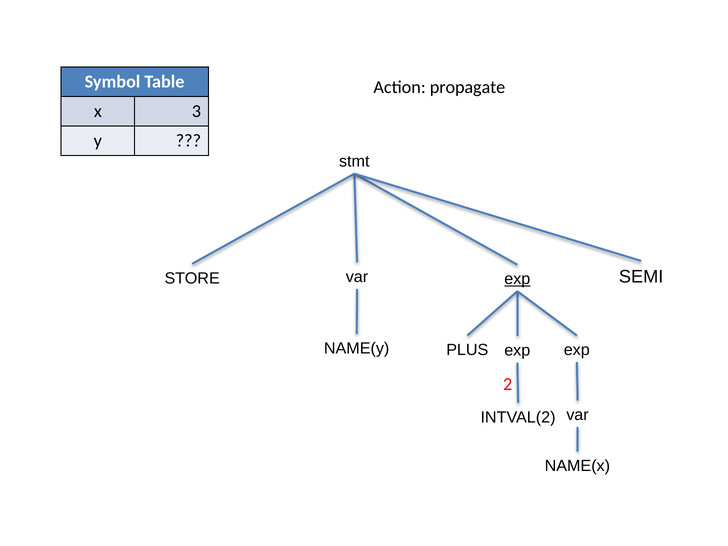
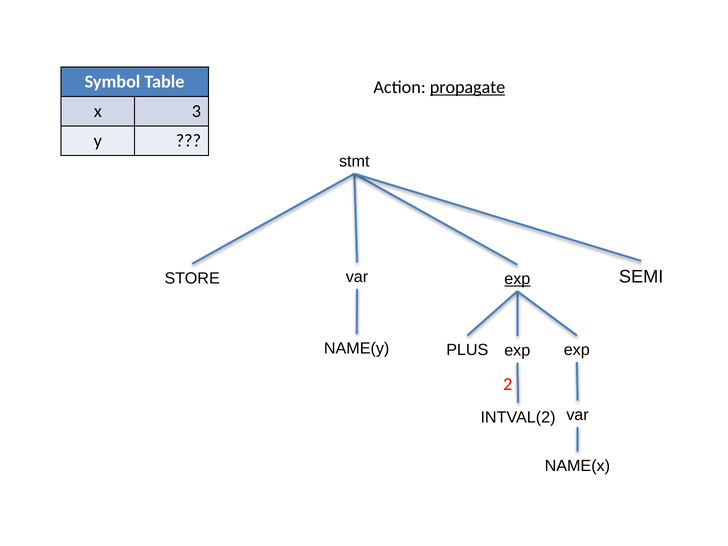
propagate underline: none -> present
